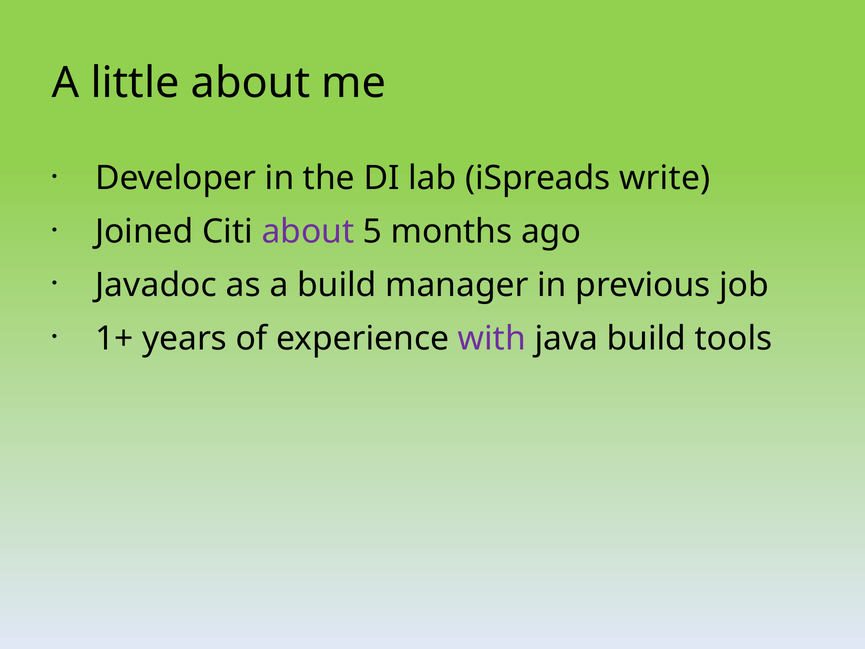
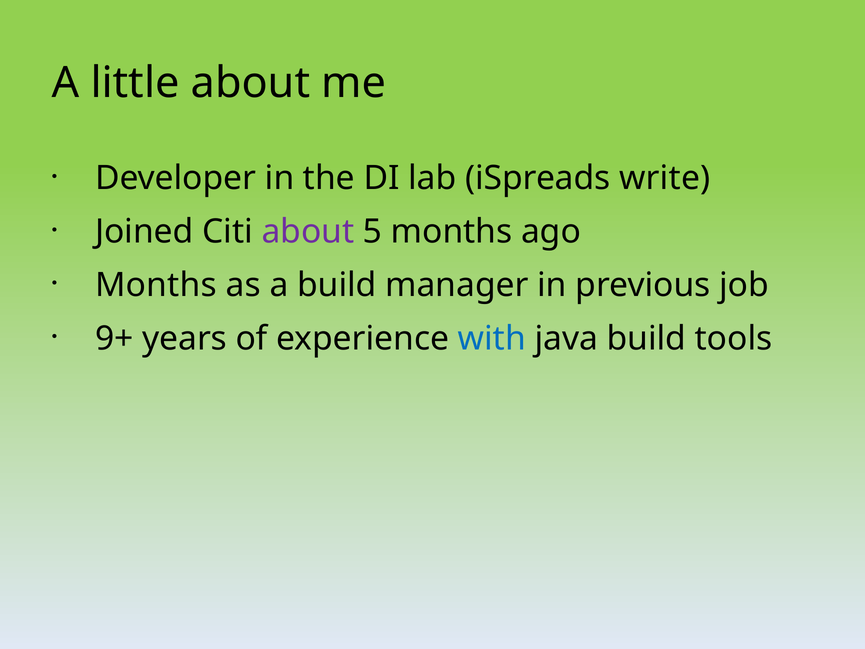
Javadoc at (156, 285): Javadoc -> Months
1+: 1+ -> 9+
with colour: purple -> blue
